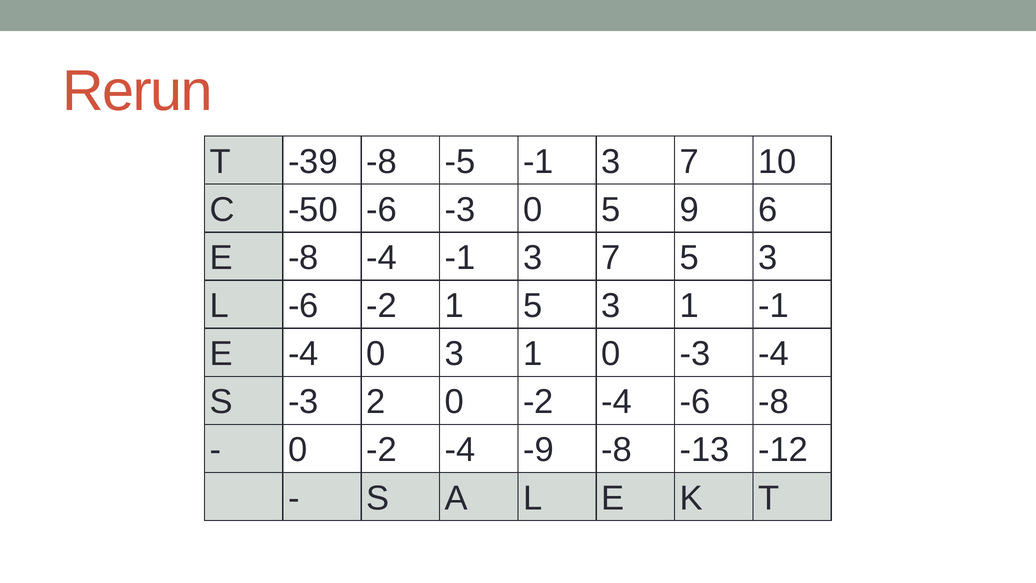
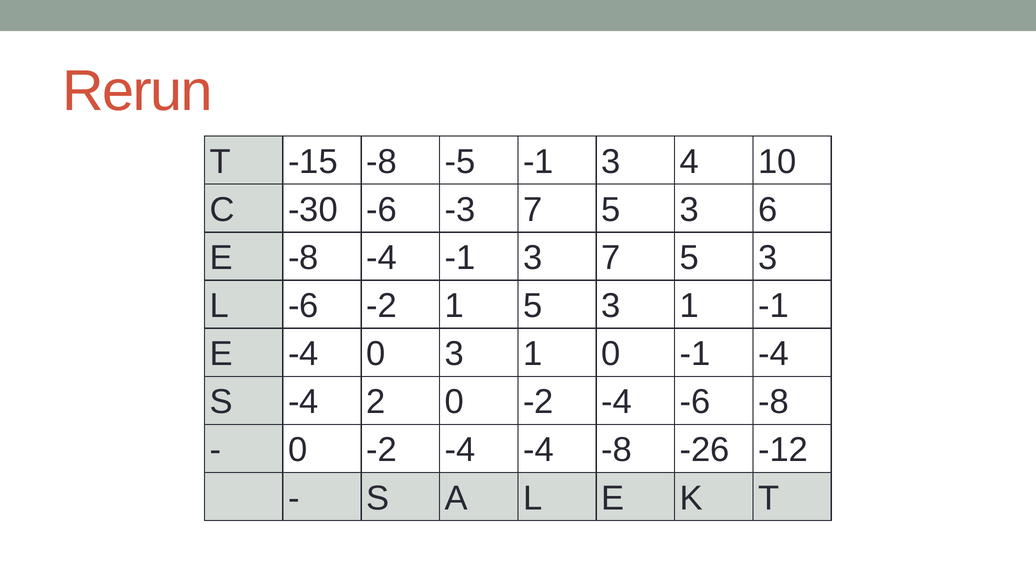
-39: -39 -> -15
-5 -1 3 7: 7 -> 4
-50: -50 -> -30
-3 0: 0 -> 7
9 at (689, 210): 9 -> 3
0 -3: -3 -> -1
S -3: -3 -> -4
-4 -9: -9 -> -4
-13: -13 -> -26
